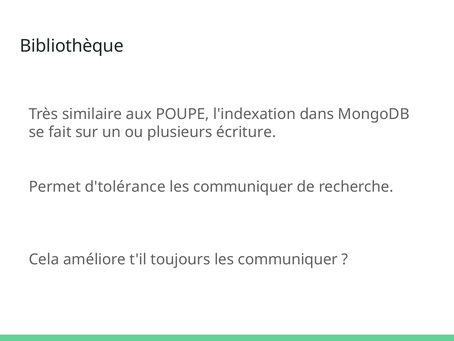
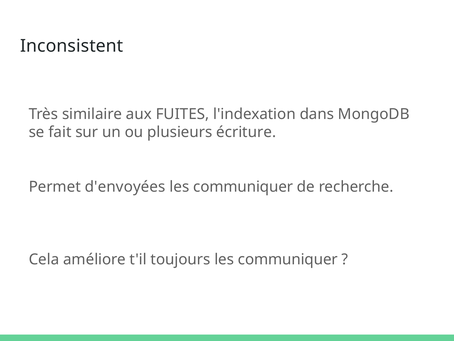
Bibliothèque: Bibliothèque -> Inconsistent
POUPE: POUPE -> FUITES
d'tolérance: d'tolérance -> d'envoyées
